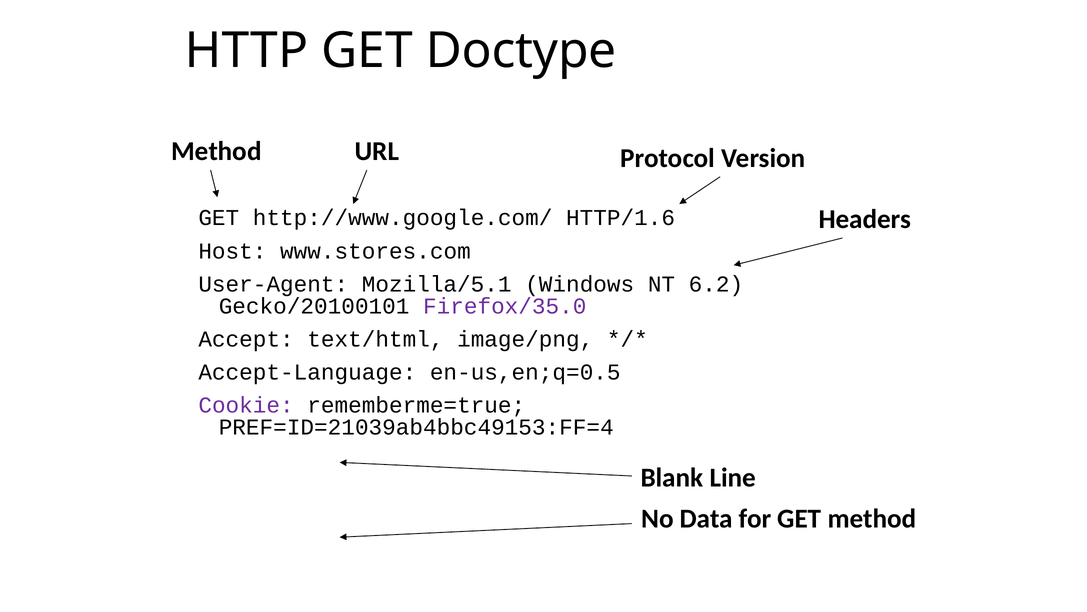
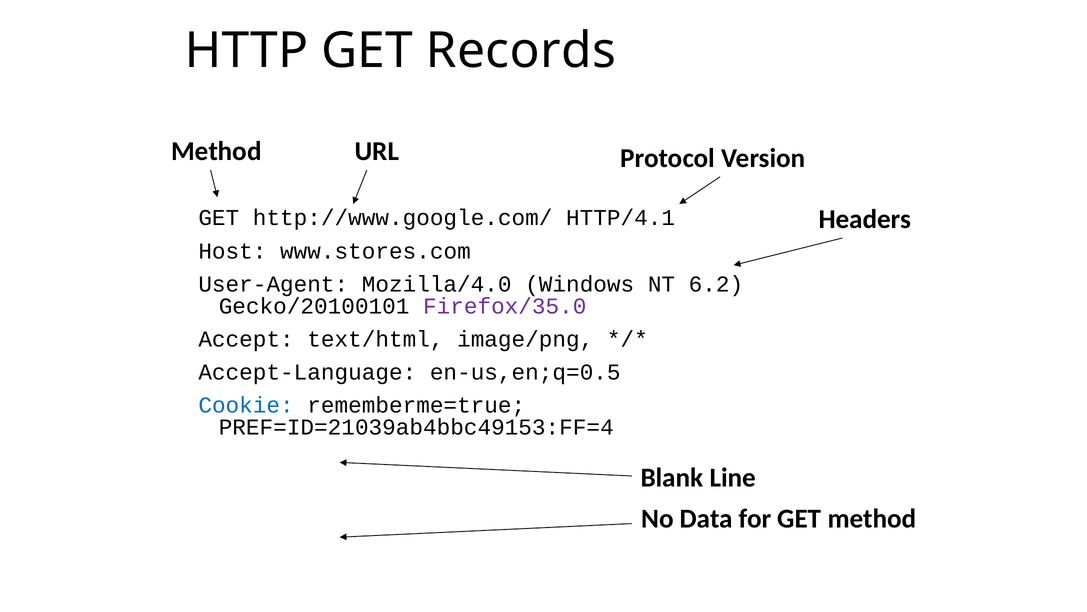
Doctype: Doctype -> Records
HTTP/1.6: HTTP/1.6 -> HTTP/4.1
Mozilla/5.1: Mozilla/5.1 -> Mozilla/4.0
Cookie colour: purple -> blue
